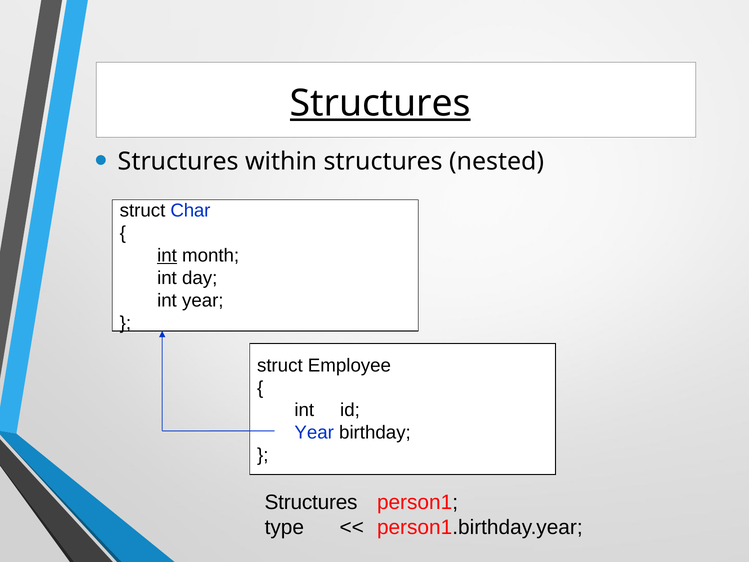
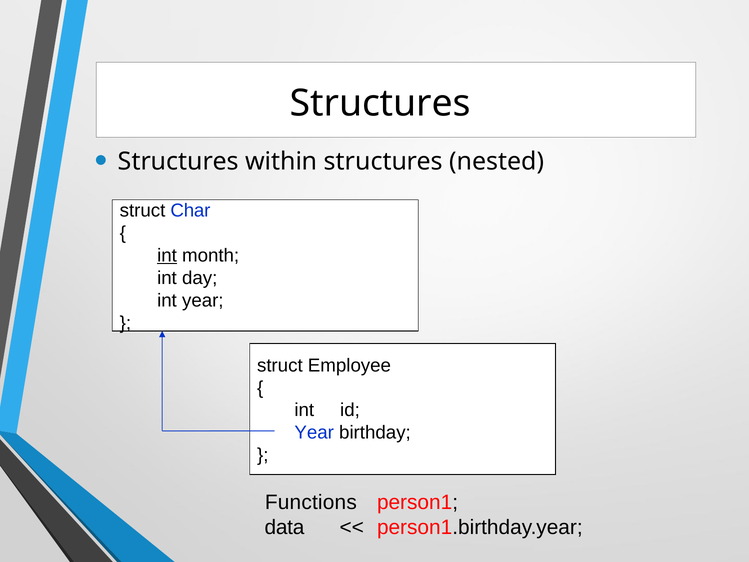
Structures at (380, 104) underline: present -> none
Structures at (311, 502): Structures -> Functions
type: type -> data
